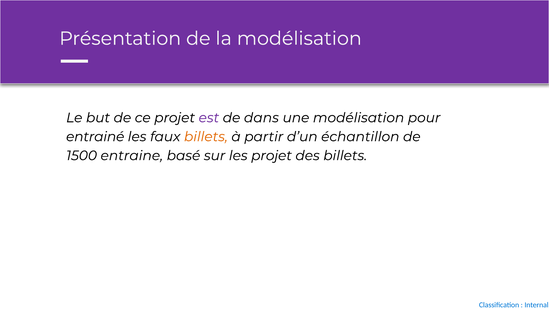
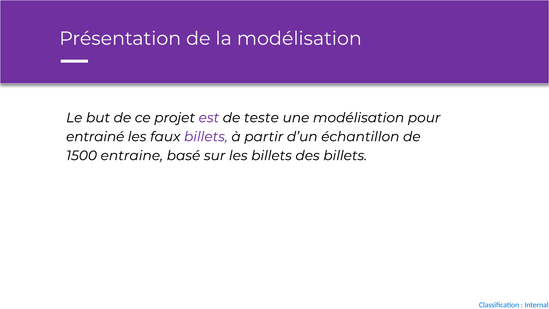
dans: dans -> teste
billets at (206, 137) colour: orange -> purple
les projet: projet -> billets
